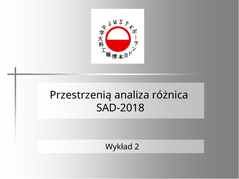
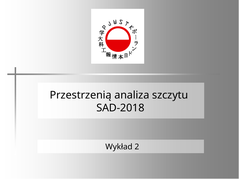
różnica: różnica -> szczytu
